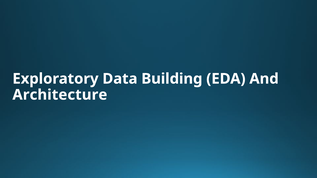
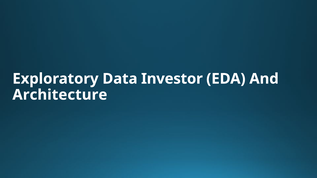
Building: Building -> Investor
